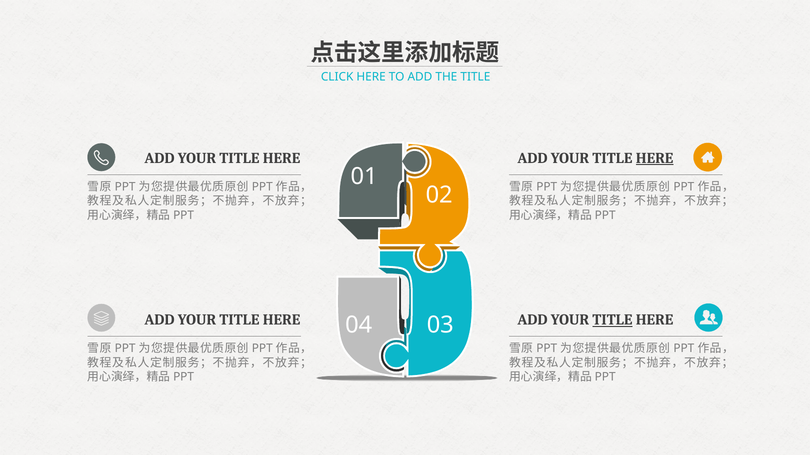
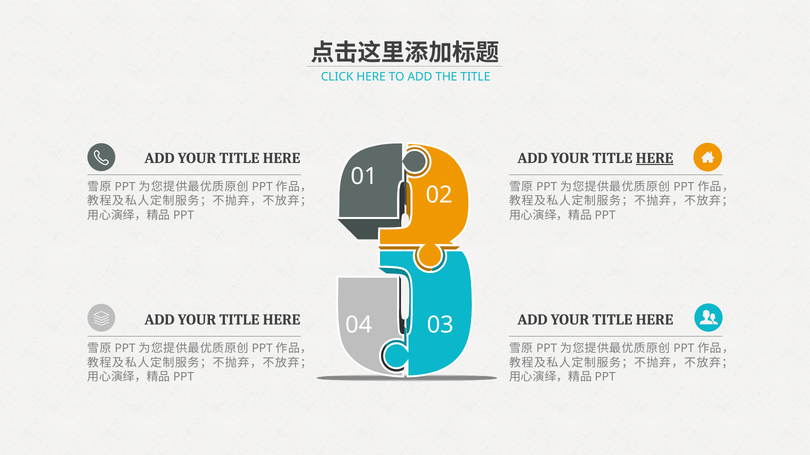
TITLE at (612, 320) underline: present -> none
